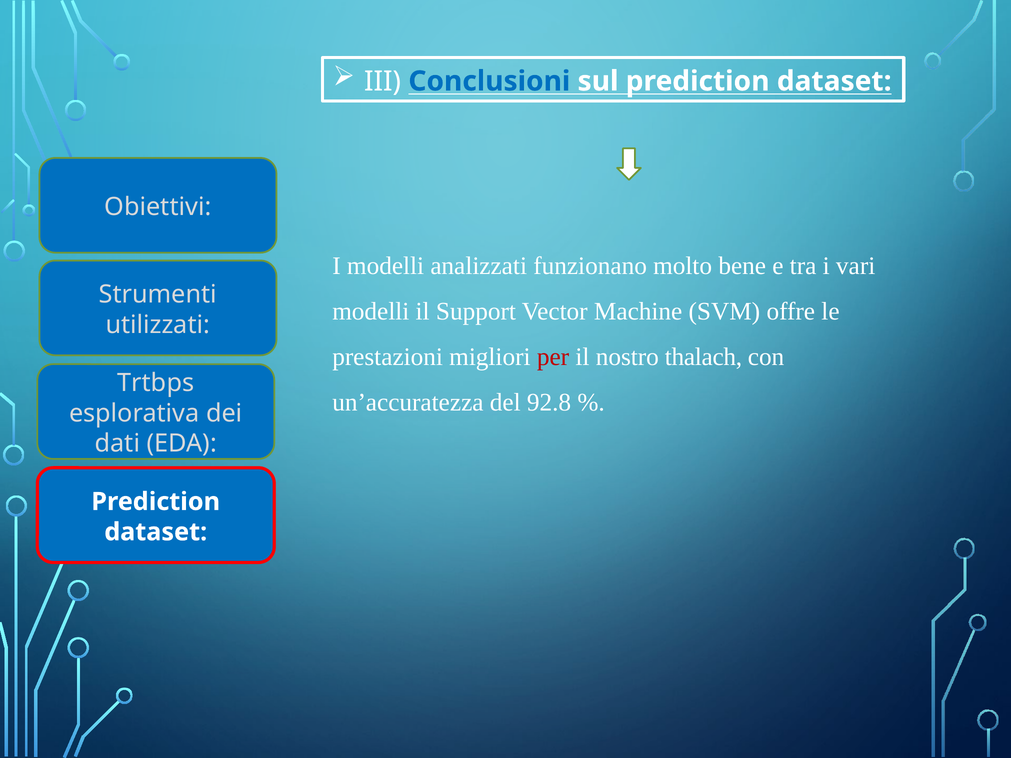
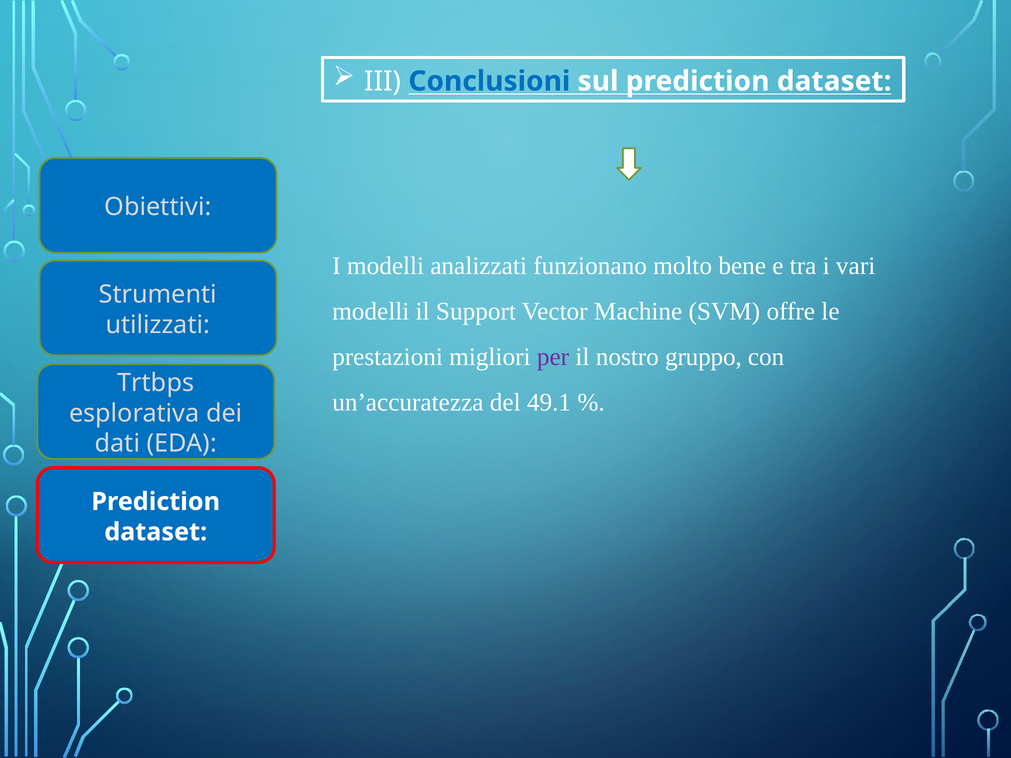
per colour: red -> purple
thalach: thalach -> gruppo
92.8: 92.8 -> 49.1
